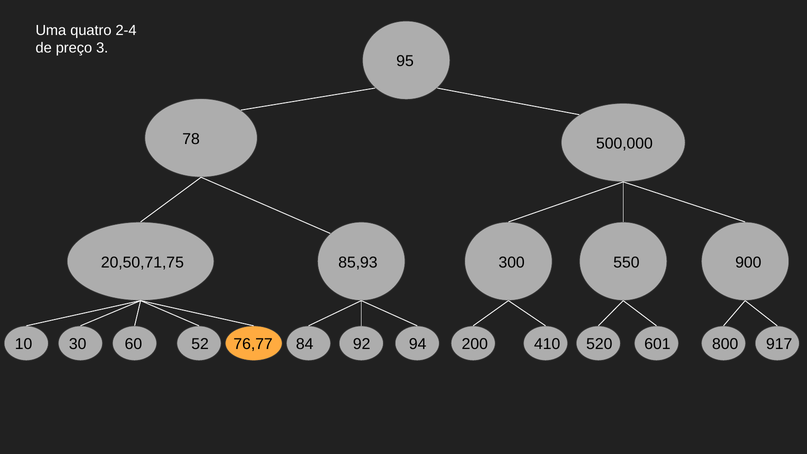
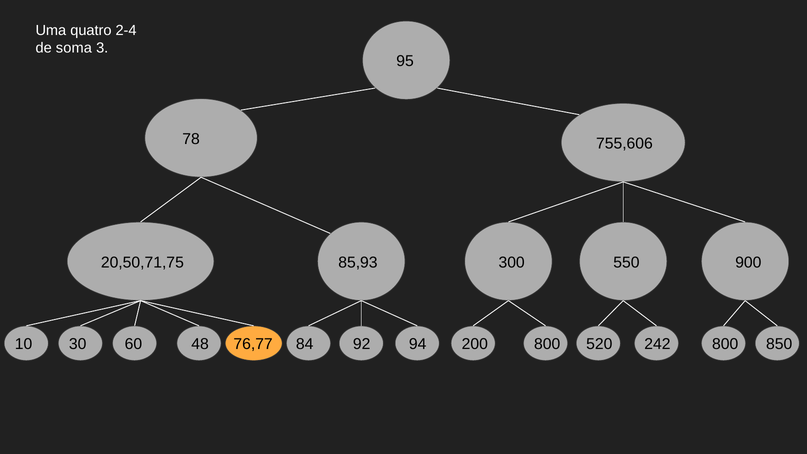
preço: preço -> soma
500,000: 500,000 -> 755,606
52: 52 -> 48
200 410: 410 -> 800
601: 601 -> 242
917: 917 -> 850
